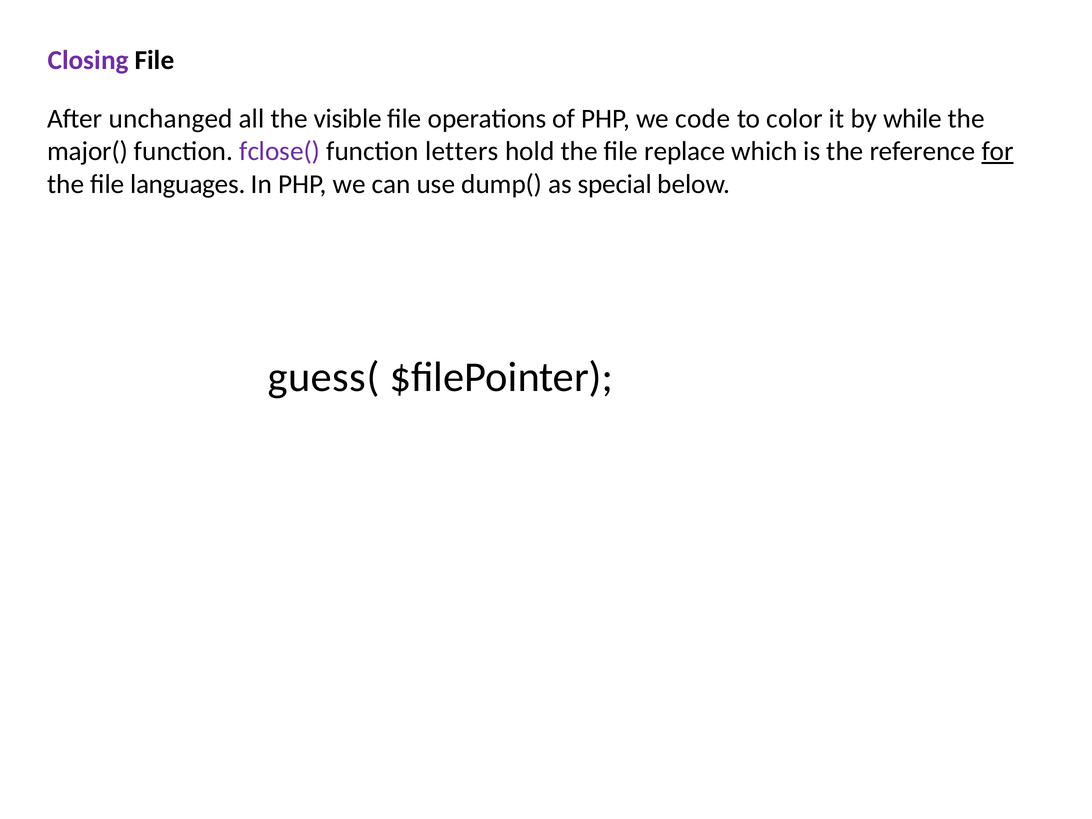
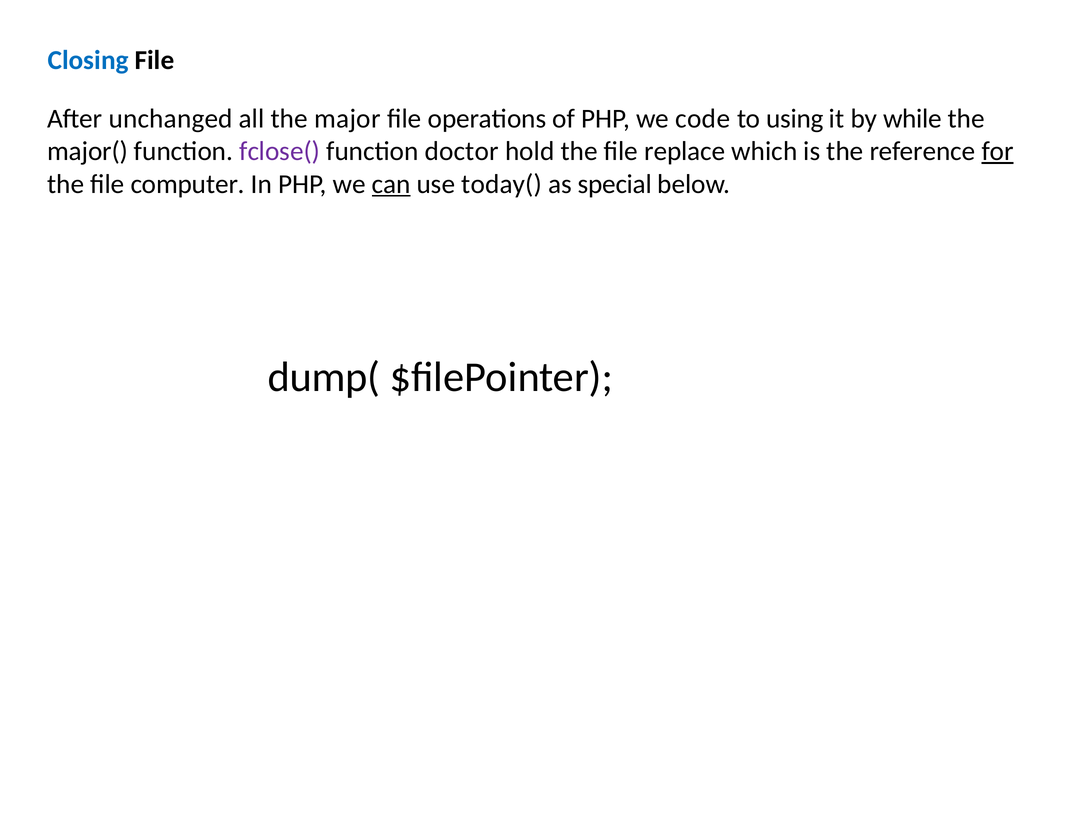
Closing colour: purple -> blue
visible: visible -> major
color: color -> using
letters: letters -> doctor
languages: languages -> computer
can underline: none -> present
dump(: dump( -> today(
guess(: guess( -> dump(
